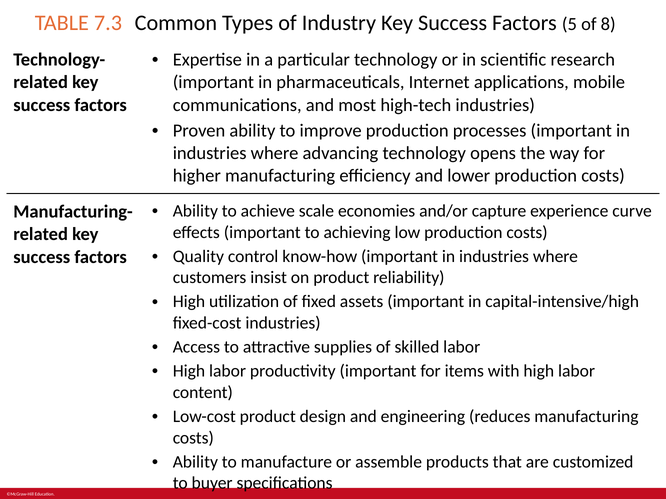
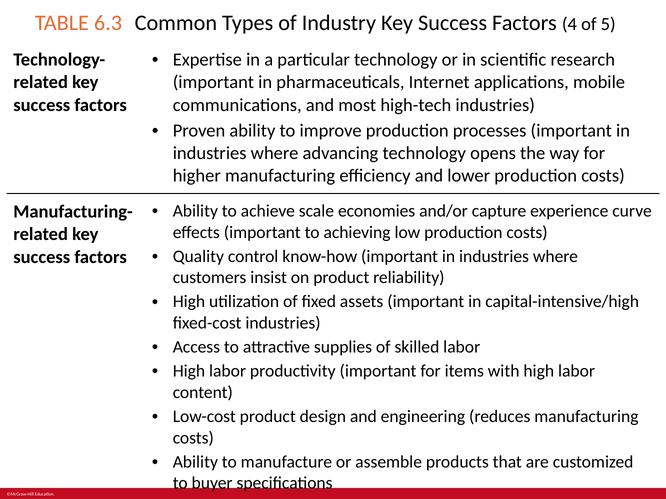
7.3: 7.3 -> 6.3
5: 5 -> 4
8: 8 -> 5
